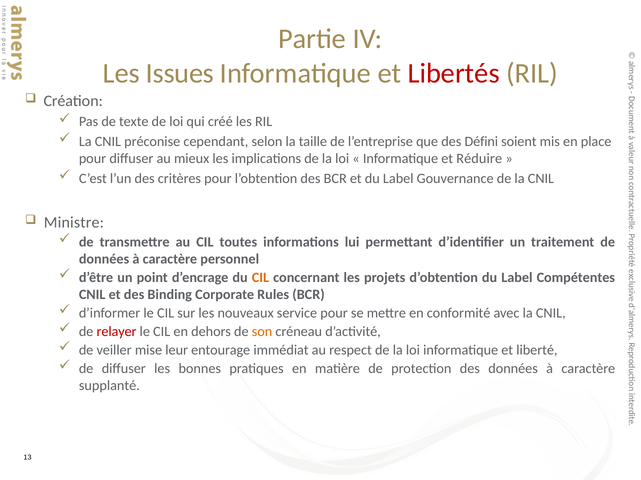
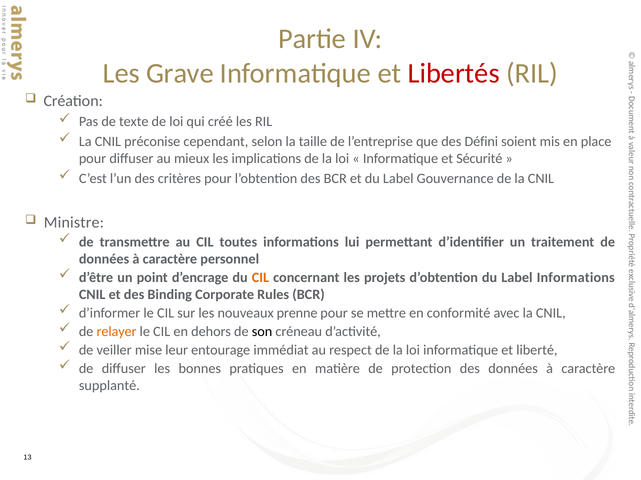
Issues: Issues -> Grave
Réduire: Réduire -> Sécurité
Label Compétentes: Compétentes -> Informations
service: service -> prenne
relayer colour: red -> orange
son colour: orange -> black
